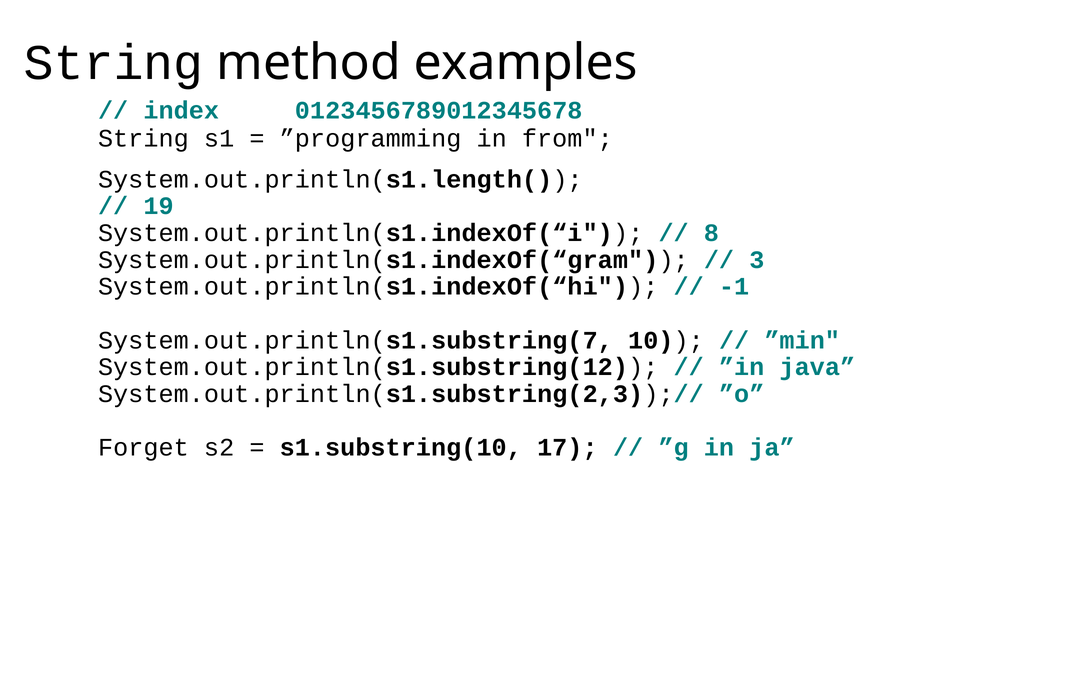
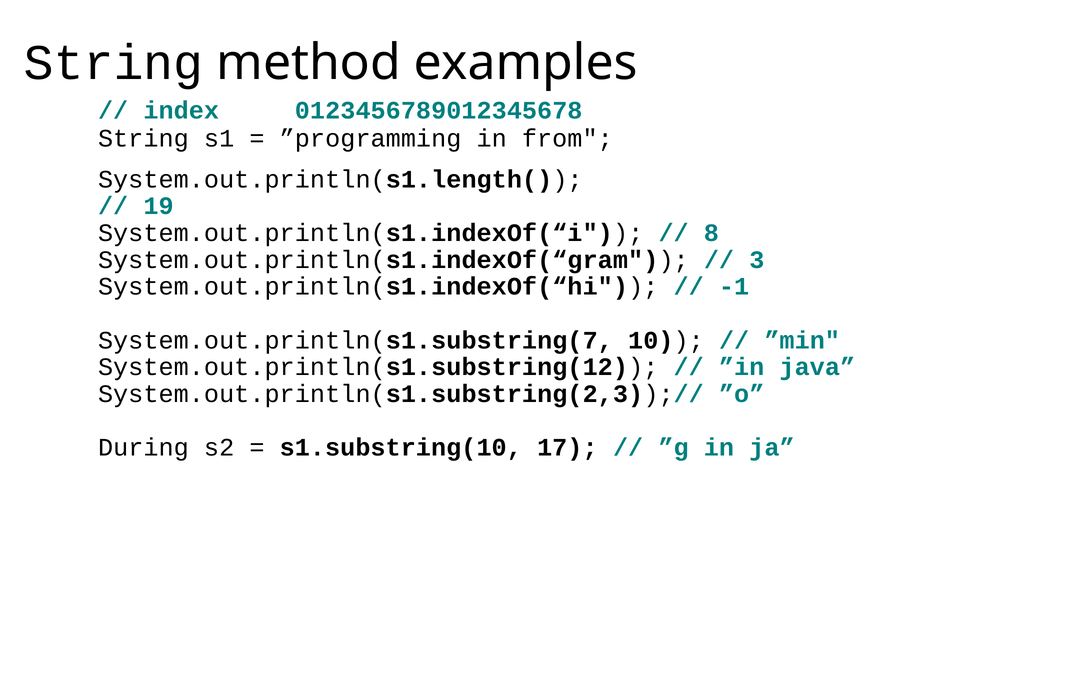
Forget: Forget -> During
